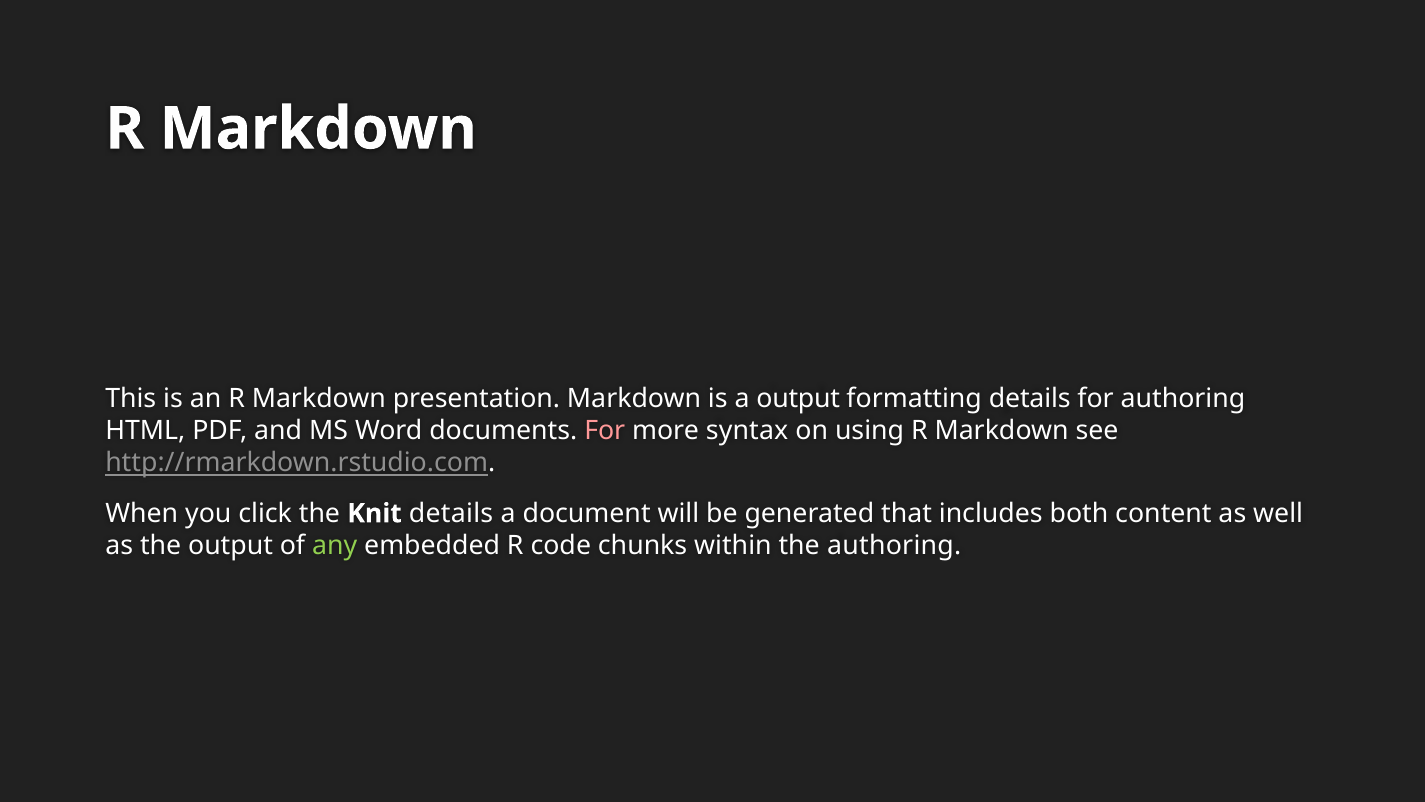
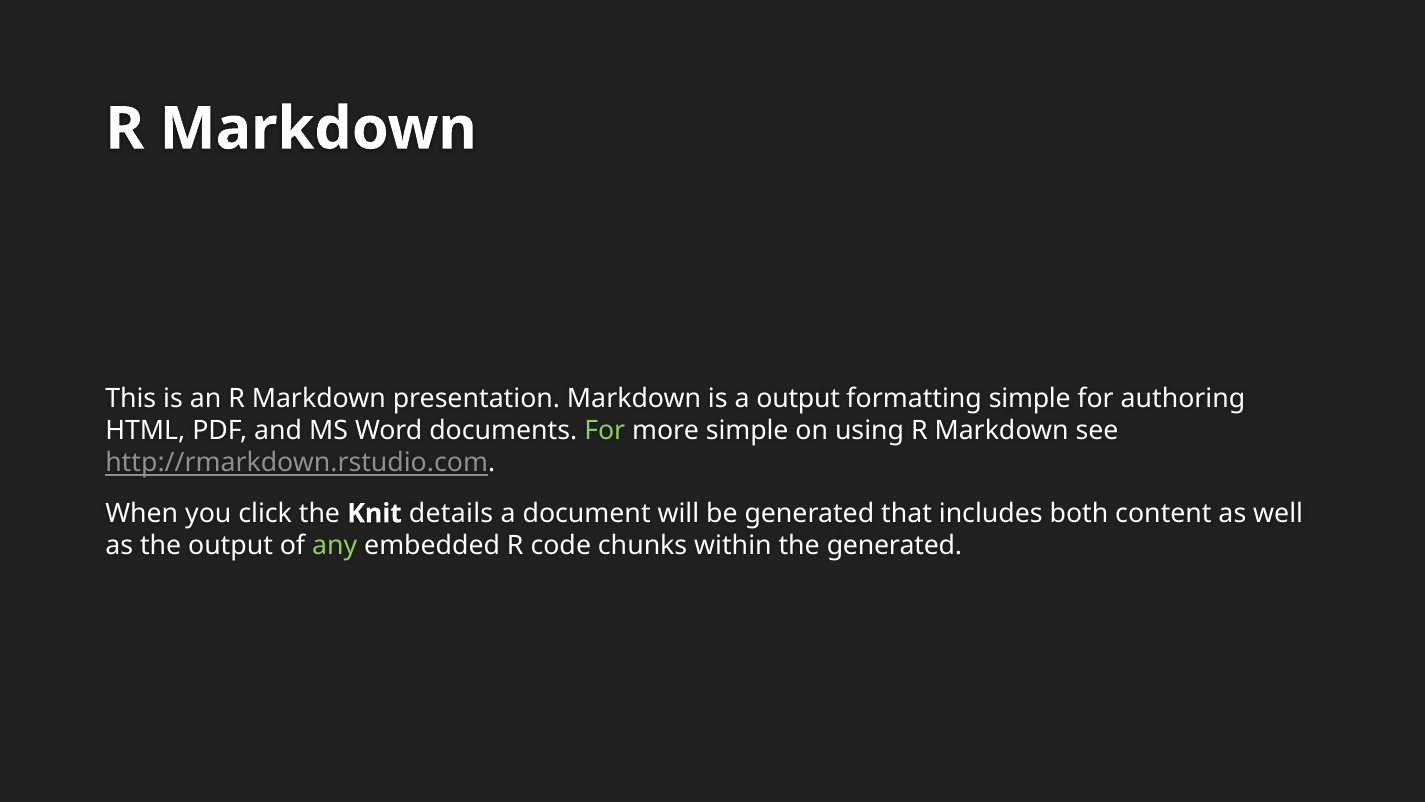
formatting details: details -> simple
For at (605, 431) colour: pink -> light green
more syntax: syntax -> simple
the authoring: authoring -> generated
